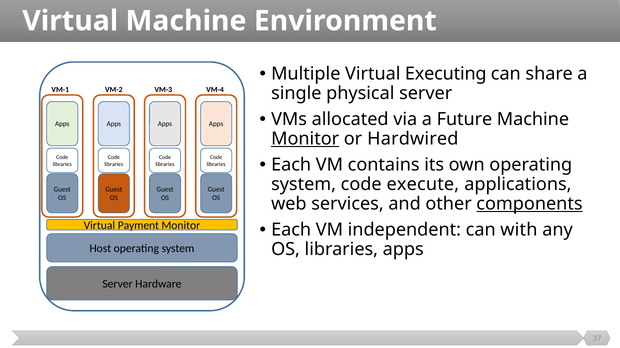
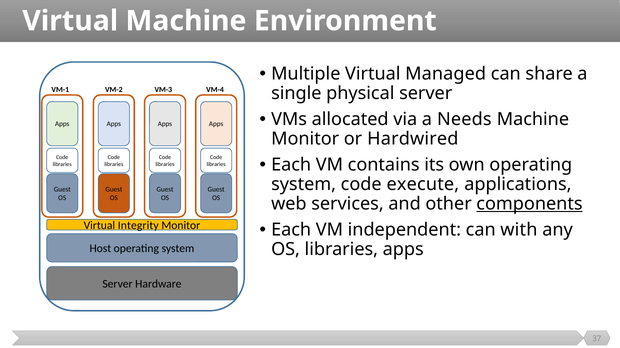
Executing: Executing -> Managed
Future: Future -> Needs
Monitor at (305, 139) underline: present -> none
Payment: Payment -> Integrity
